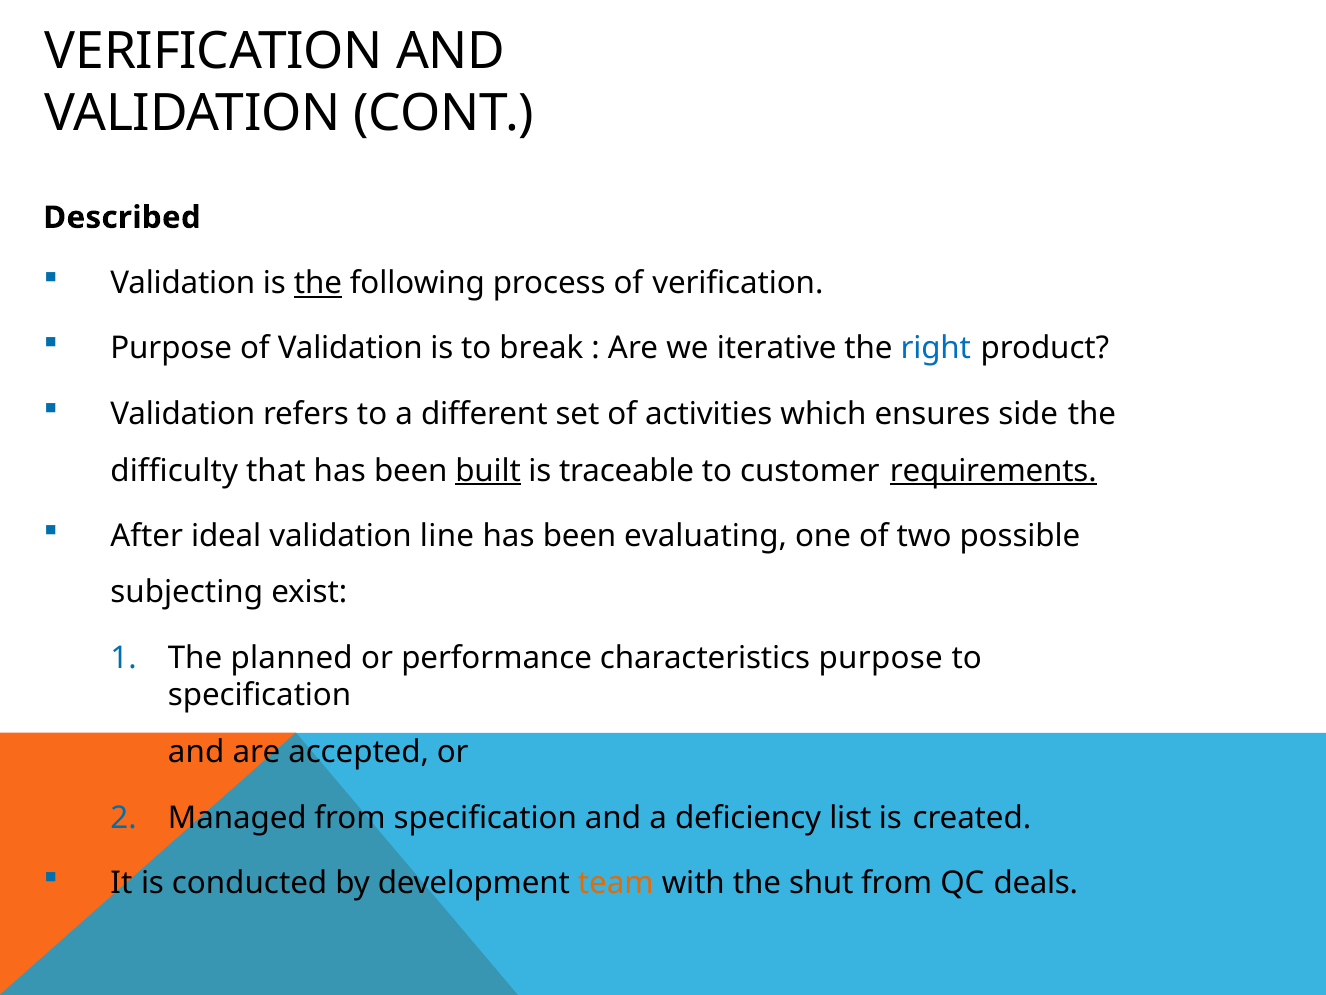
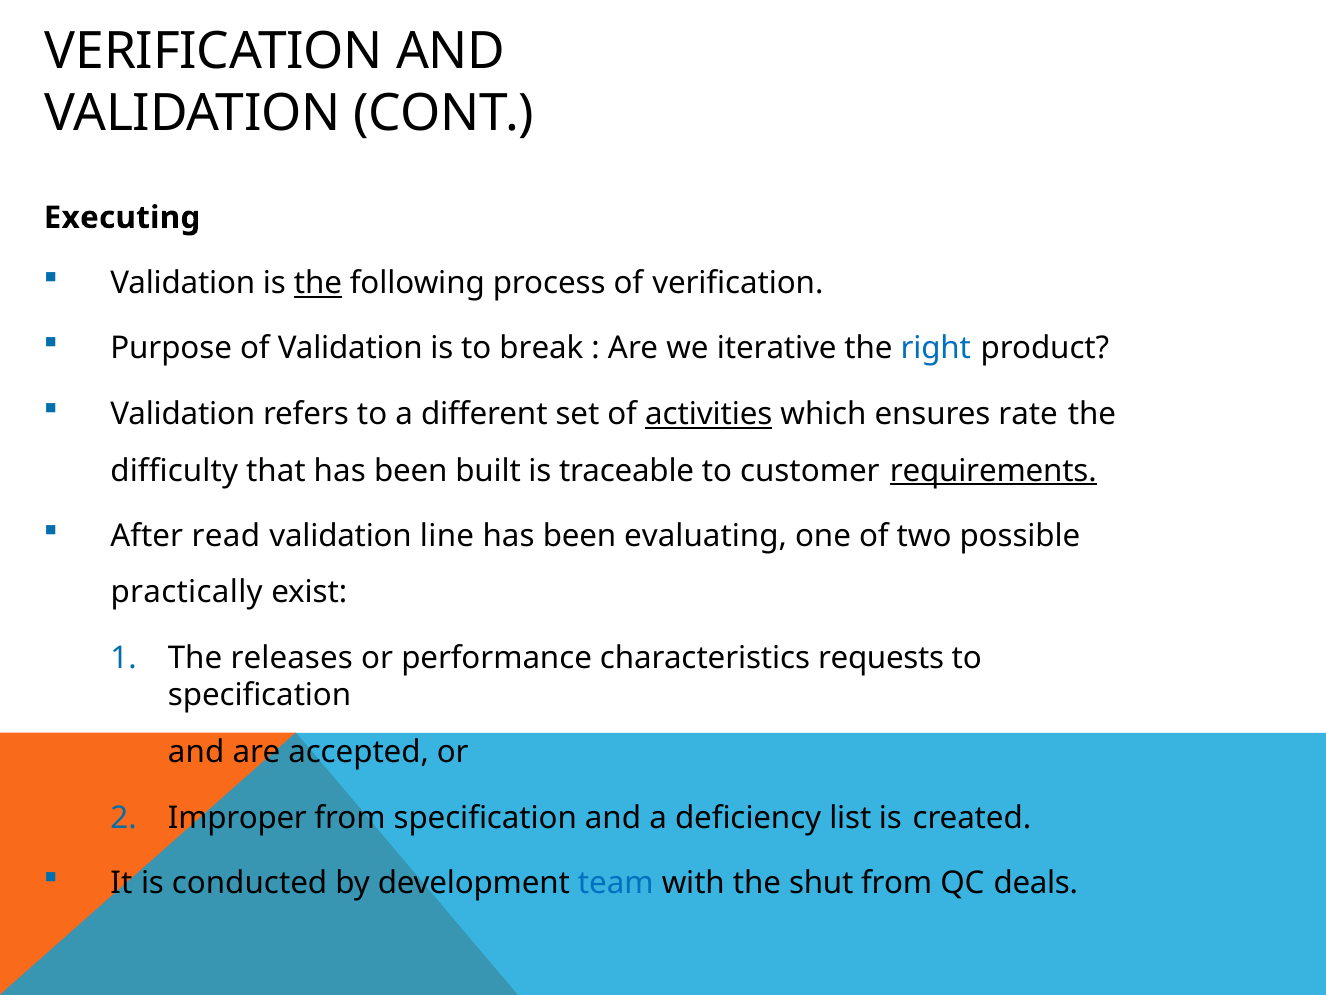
Described: Described -> Executing
activities underline: none -> present
side: side -> rate
built underline: present -> none
ideal: ideal -> read
subjecting: subjecting -> practically
planned: planned -> releases
characteristics purpose: purpose -> requests
Managed: Managed -> Improper
team colour: orange -> blue
